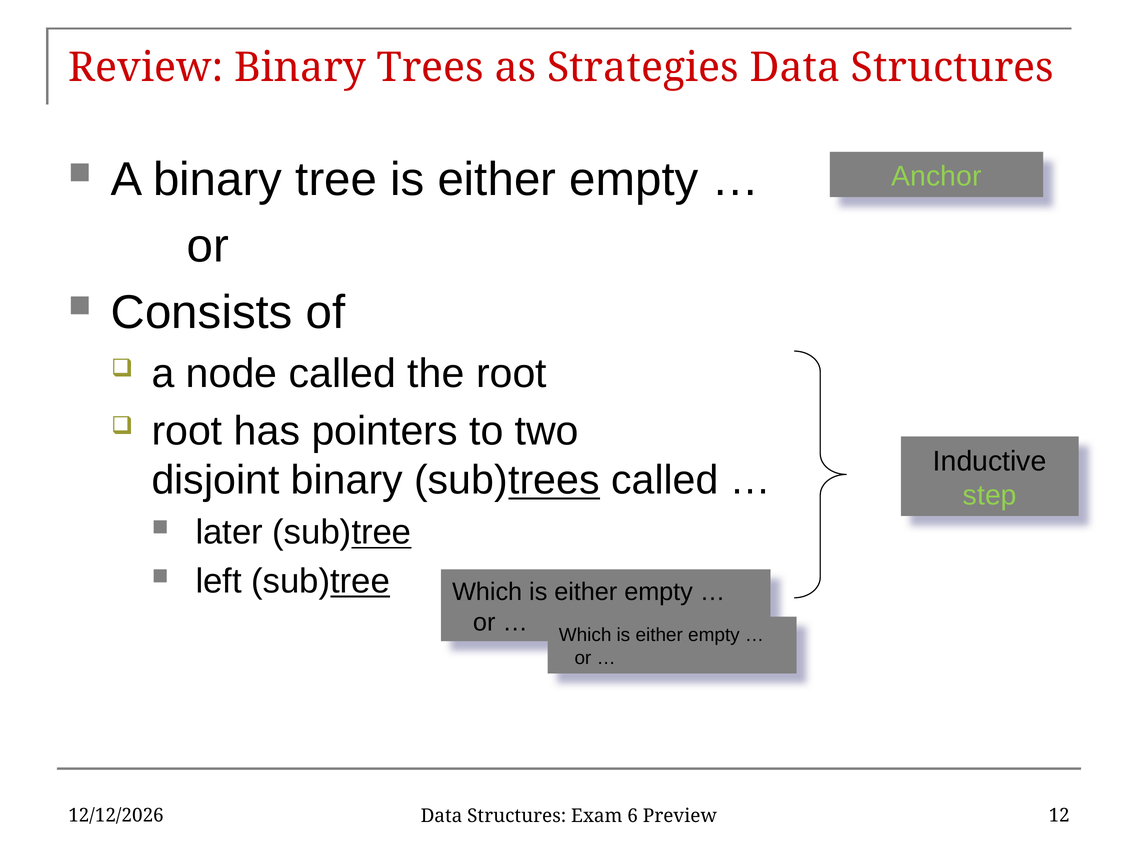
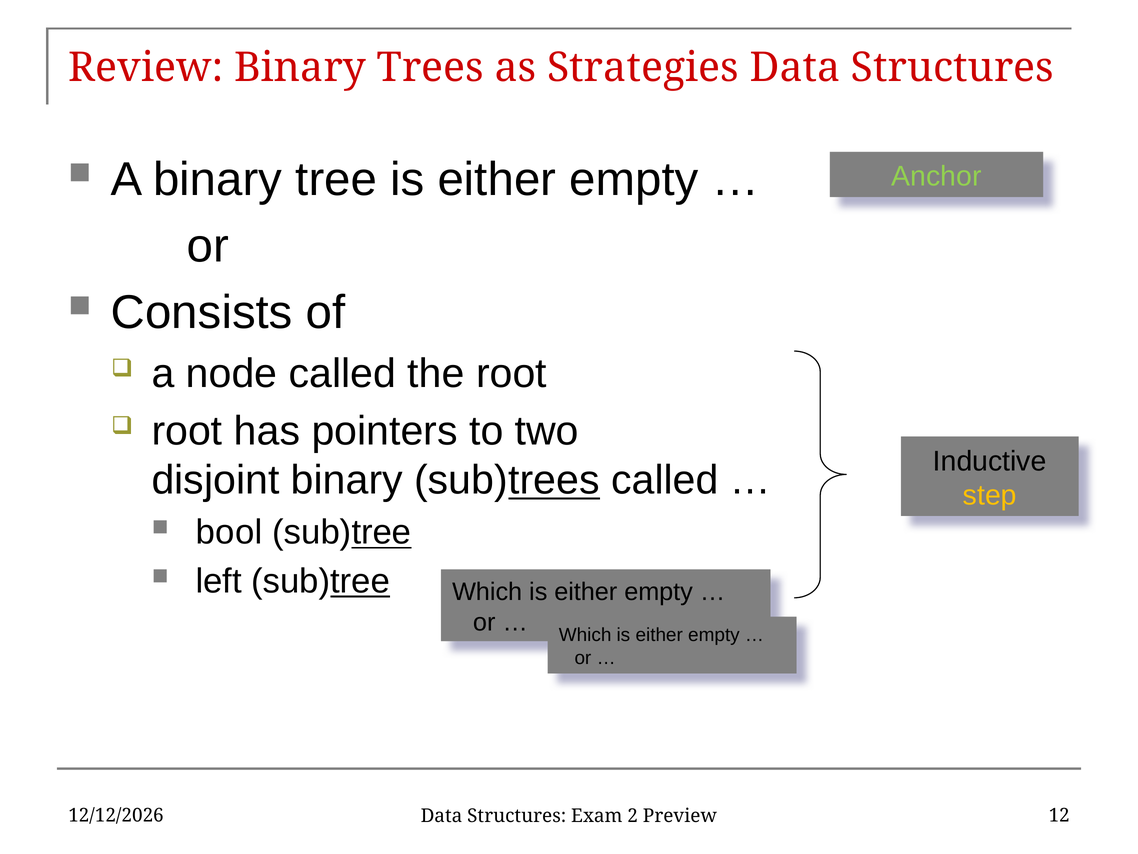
step colour: light green -> yellow
later: later -> bool
6: 6 -> 2
